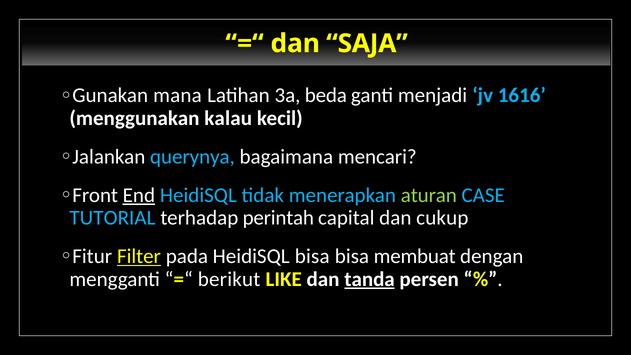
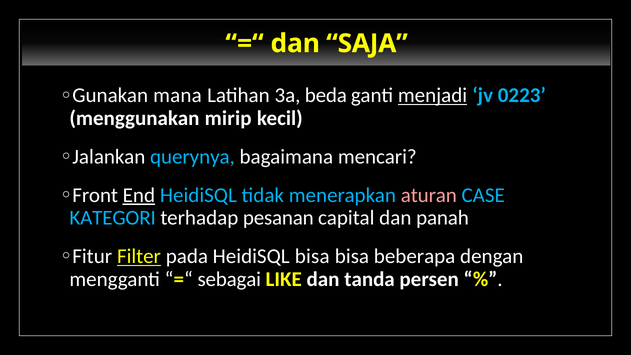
menjadi underline: none -> present
1616: 1616 -> 0223
kalau: kalau -> mirip
aturan colour: light green -> pink
TUTORIAL: TUTORIAL -> KATEGORI
perintah: perintah -> pesanan
cukup: cukup -> panah
membuat: membuat -> beberapa
berikut: berikut -> sebagai
tanda underline: present -> none
